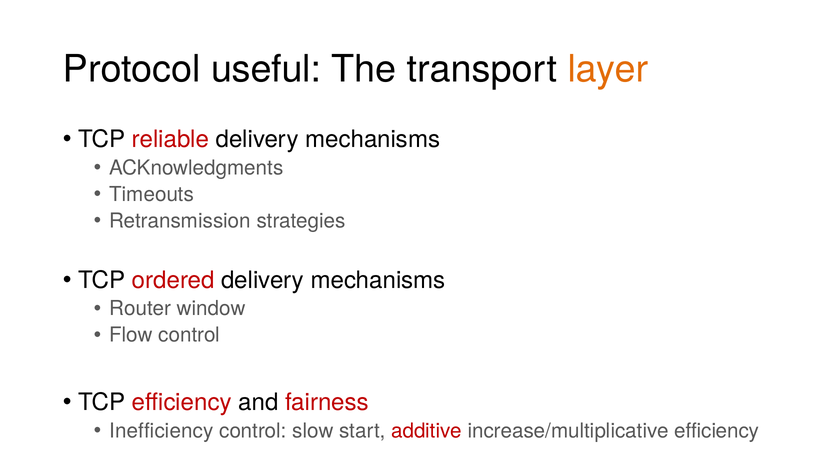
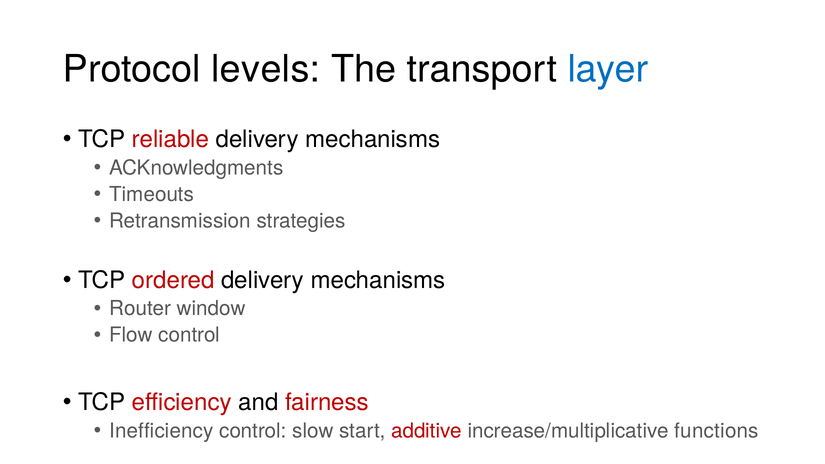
useful: useful -> levels
layer colour: orange -> blue
increase/multiplicative efficiency: efficiency -> functions
